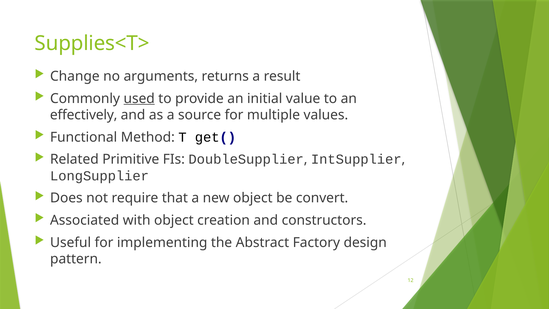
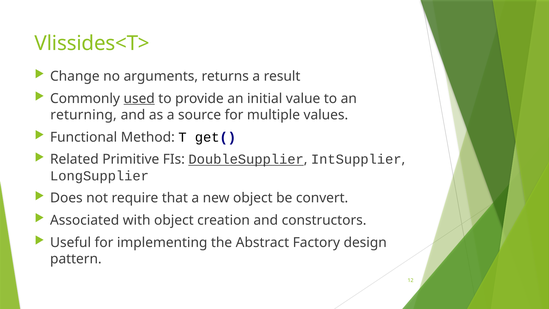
Supplies<T>: Supplies<T> -> Vlissides<T>
effectively: effectively -> returning
DoubleSupplier underline: none -> present
